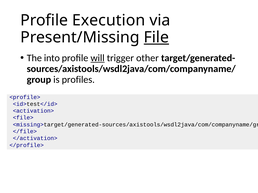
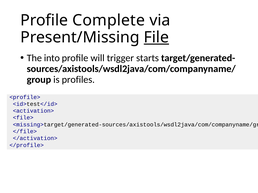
Execution: Execution -> Complete
will underline: present -> none
other: other -> starts
